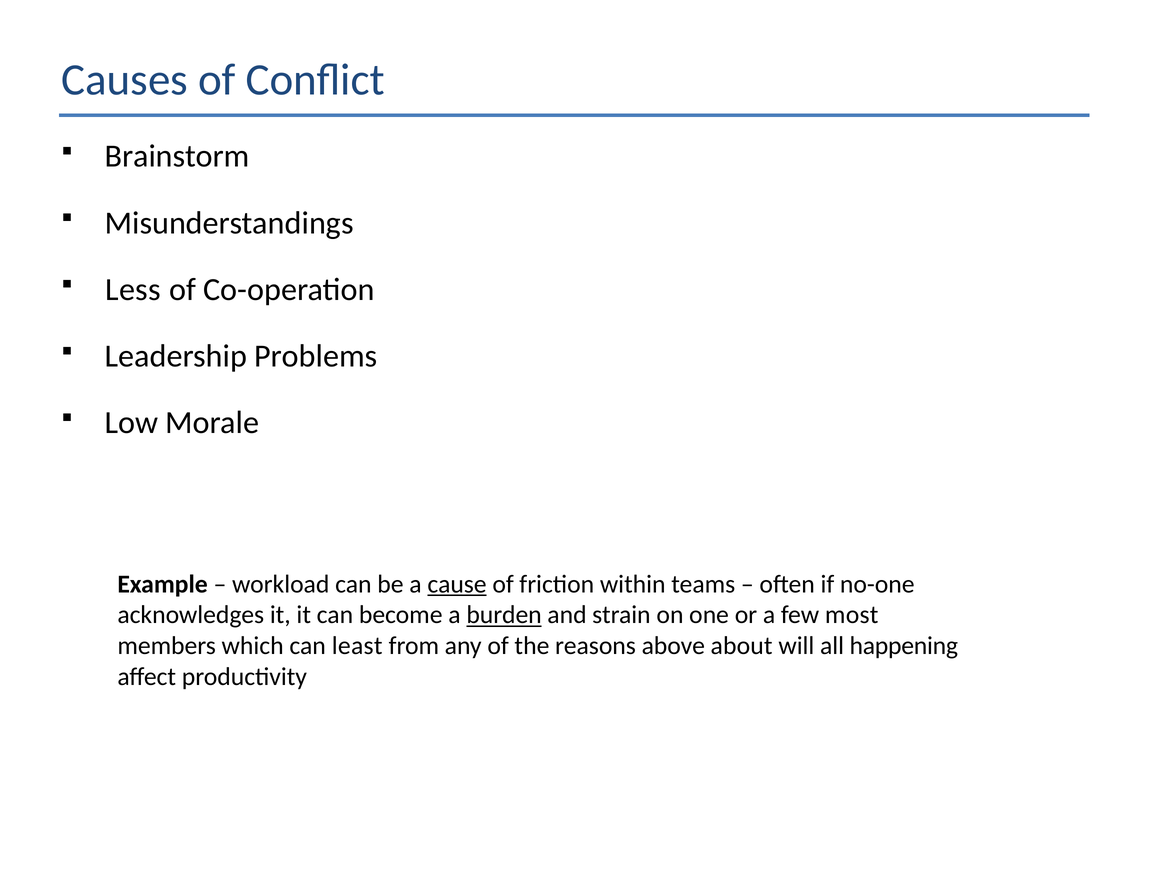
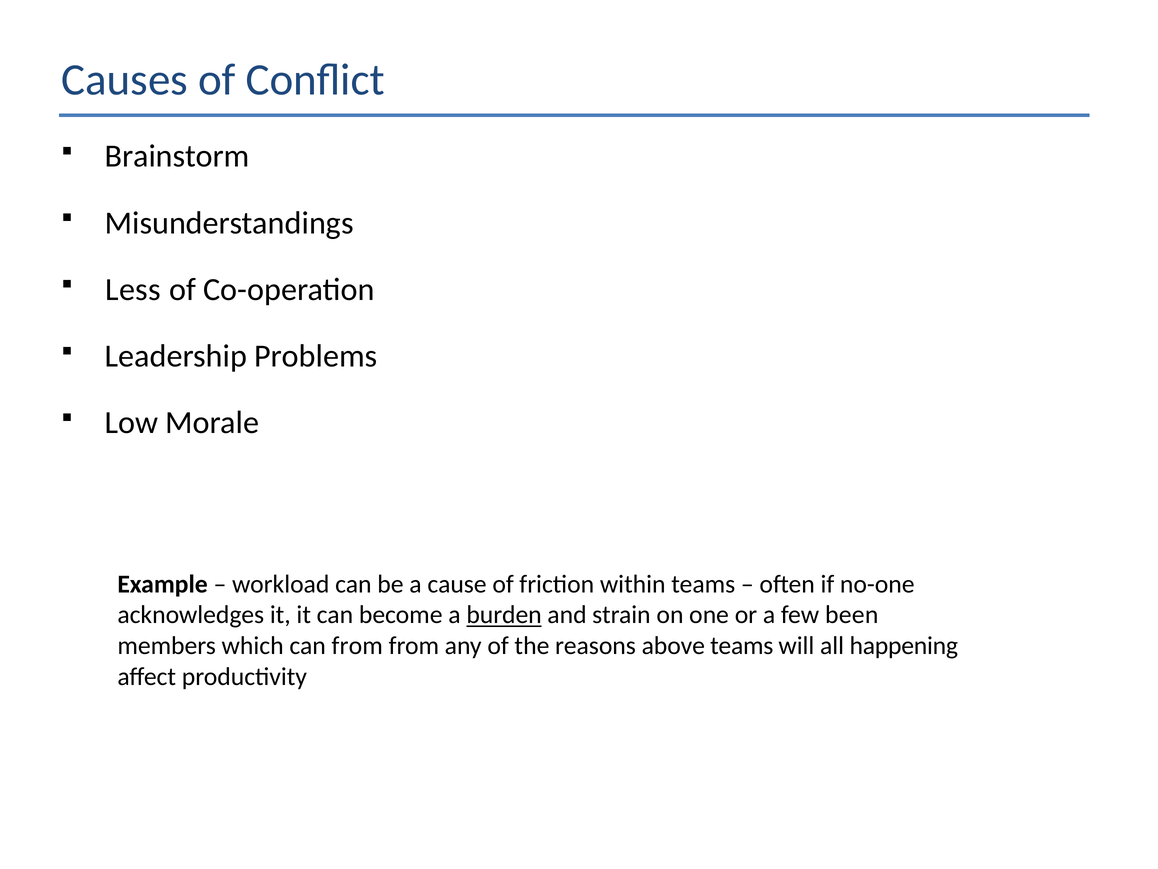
cause underline: present -> none
most: most -> been
can least: least -> from
above about: about -> teams
